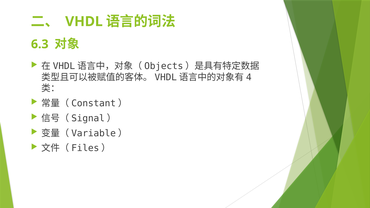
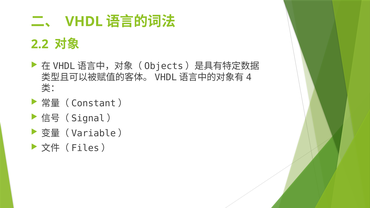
6.3: 6.3 -> 2.2
